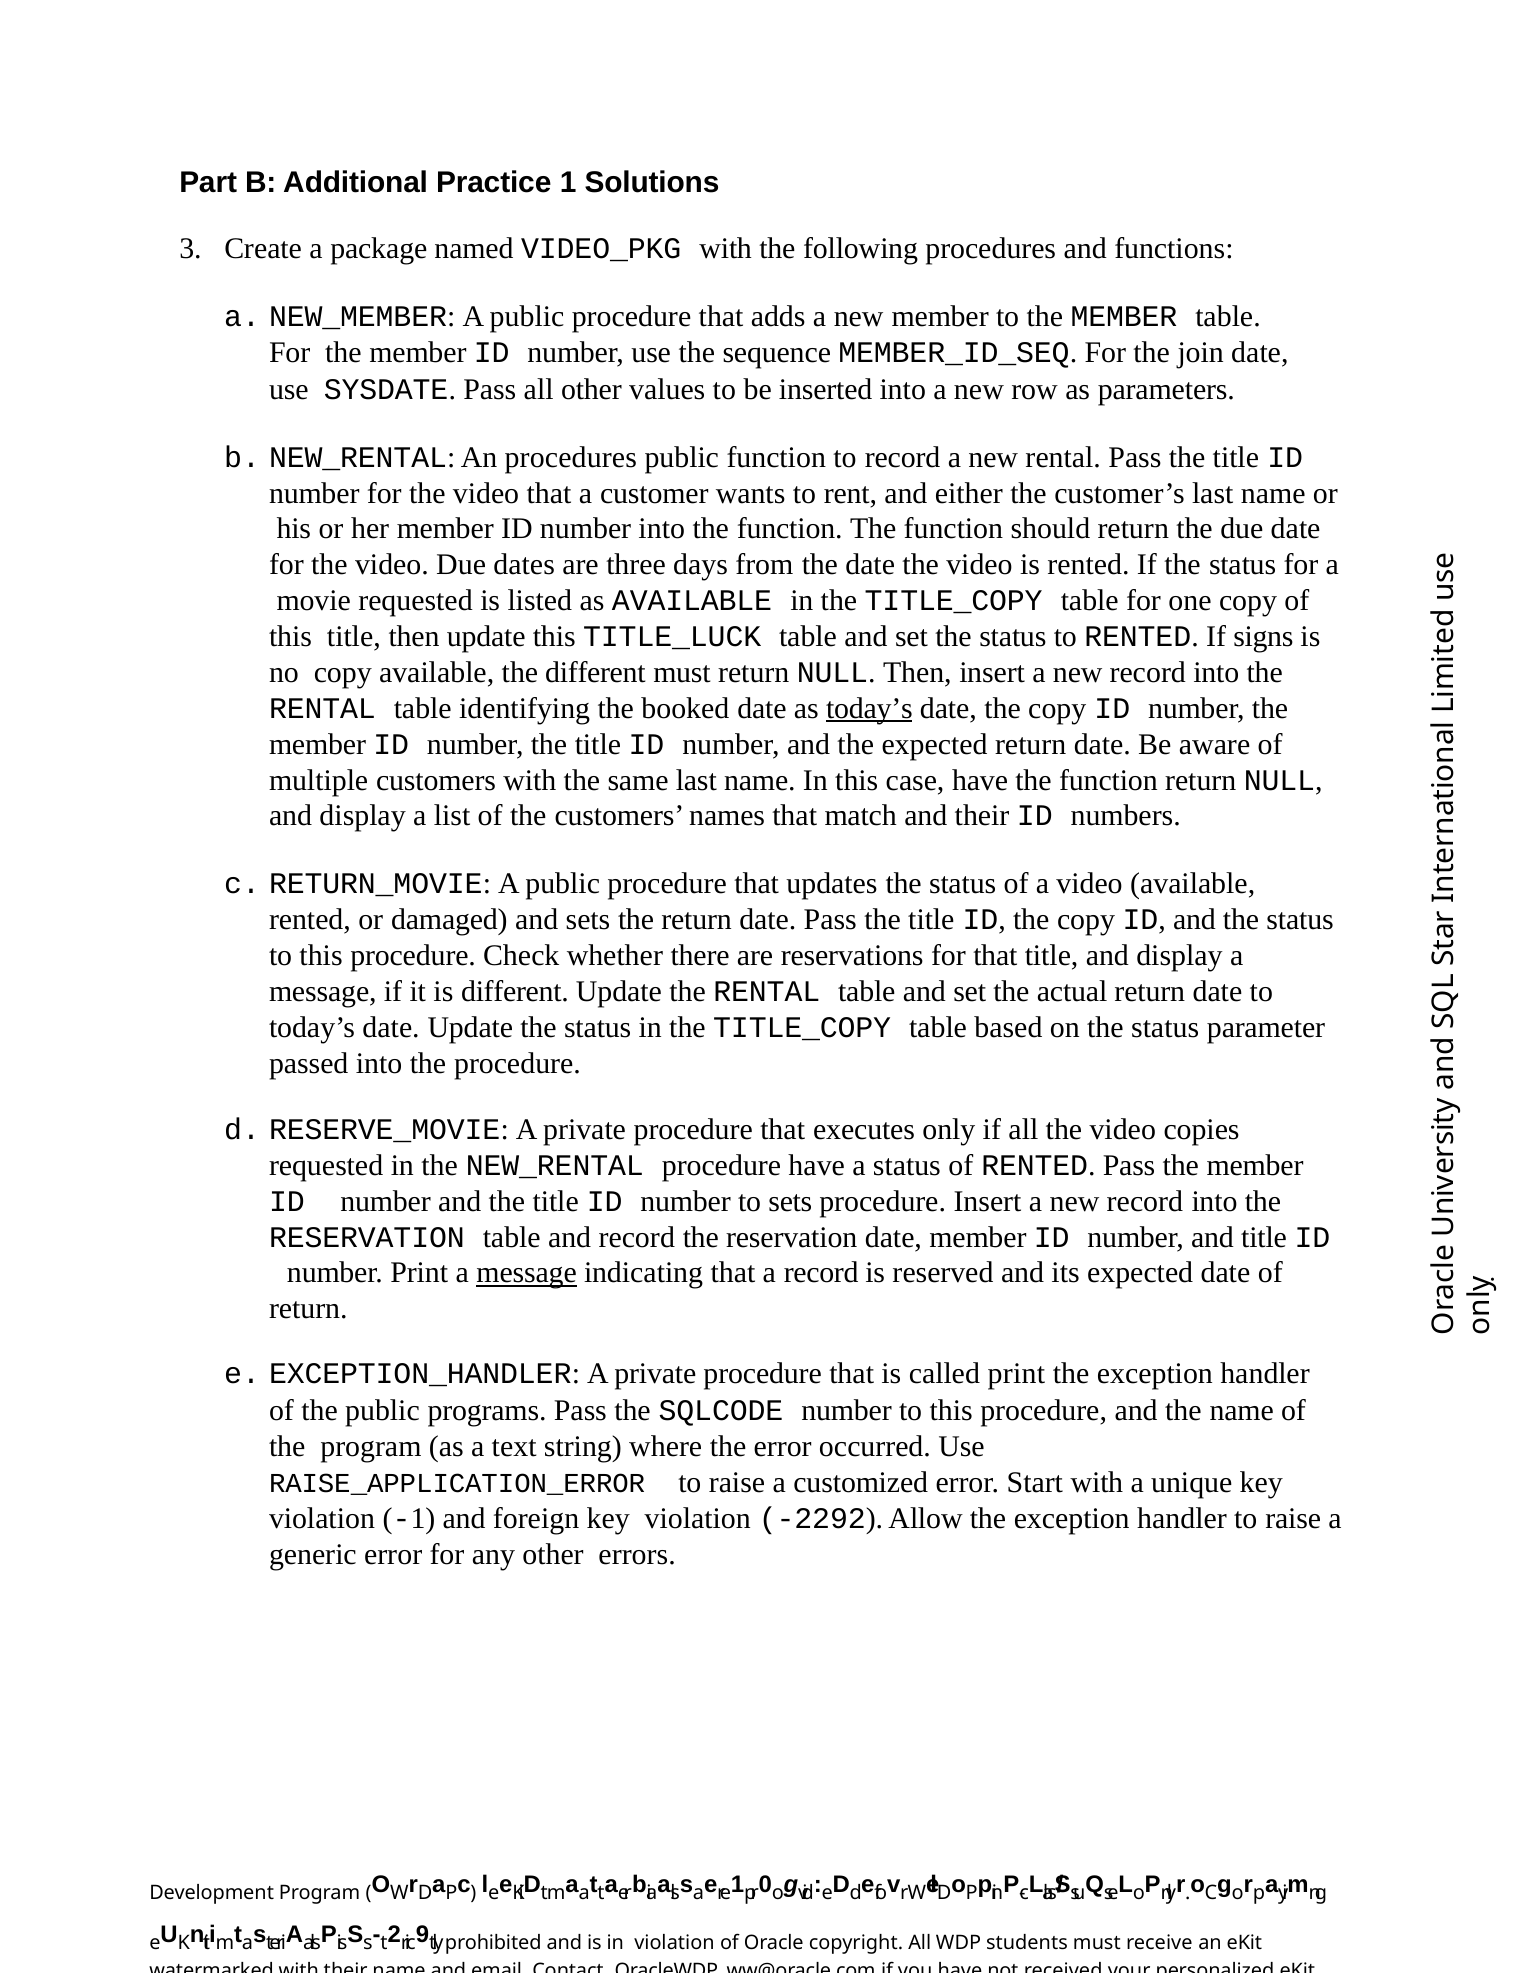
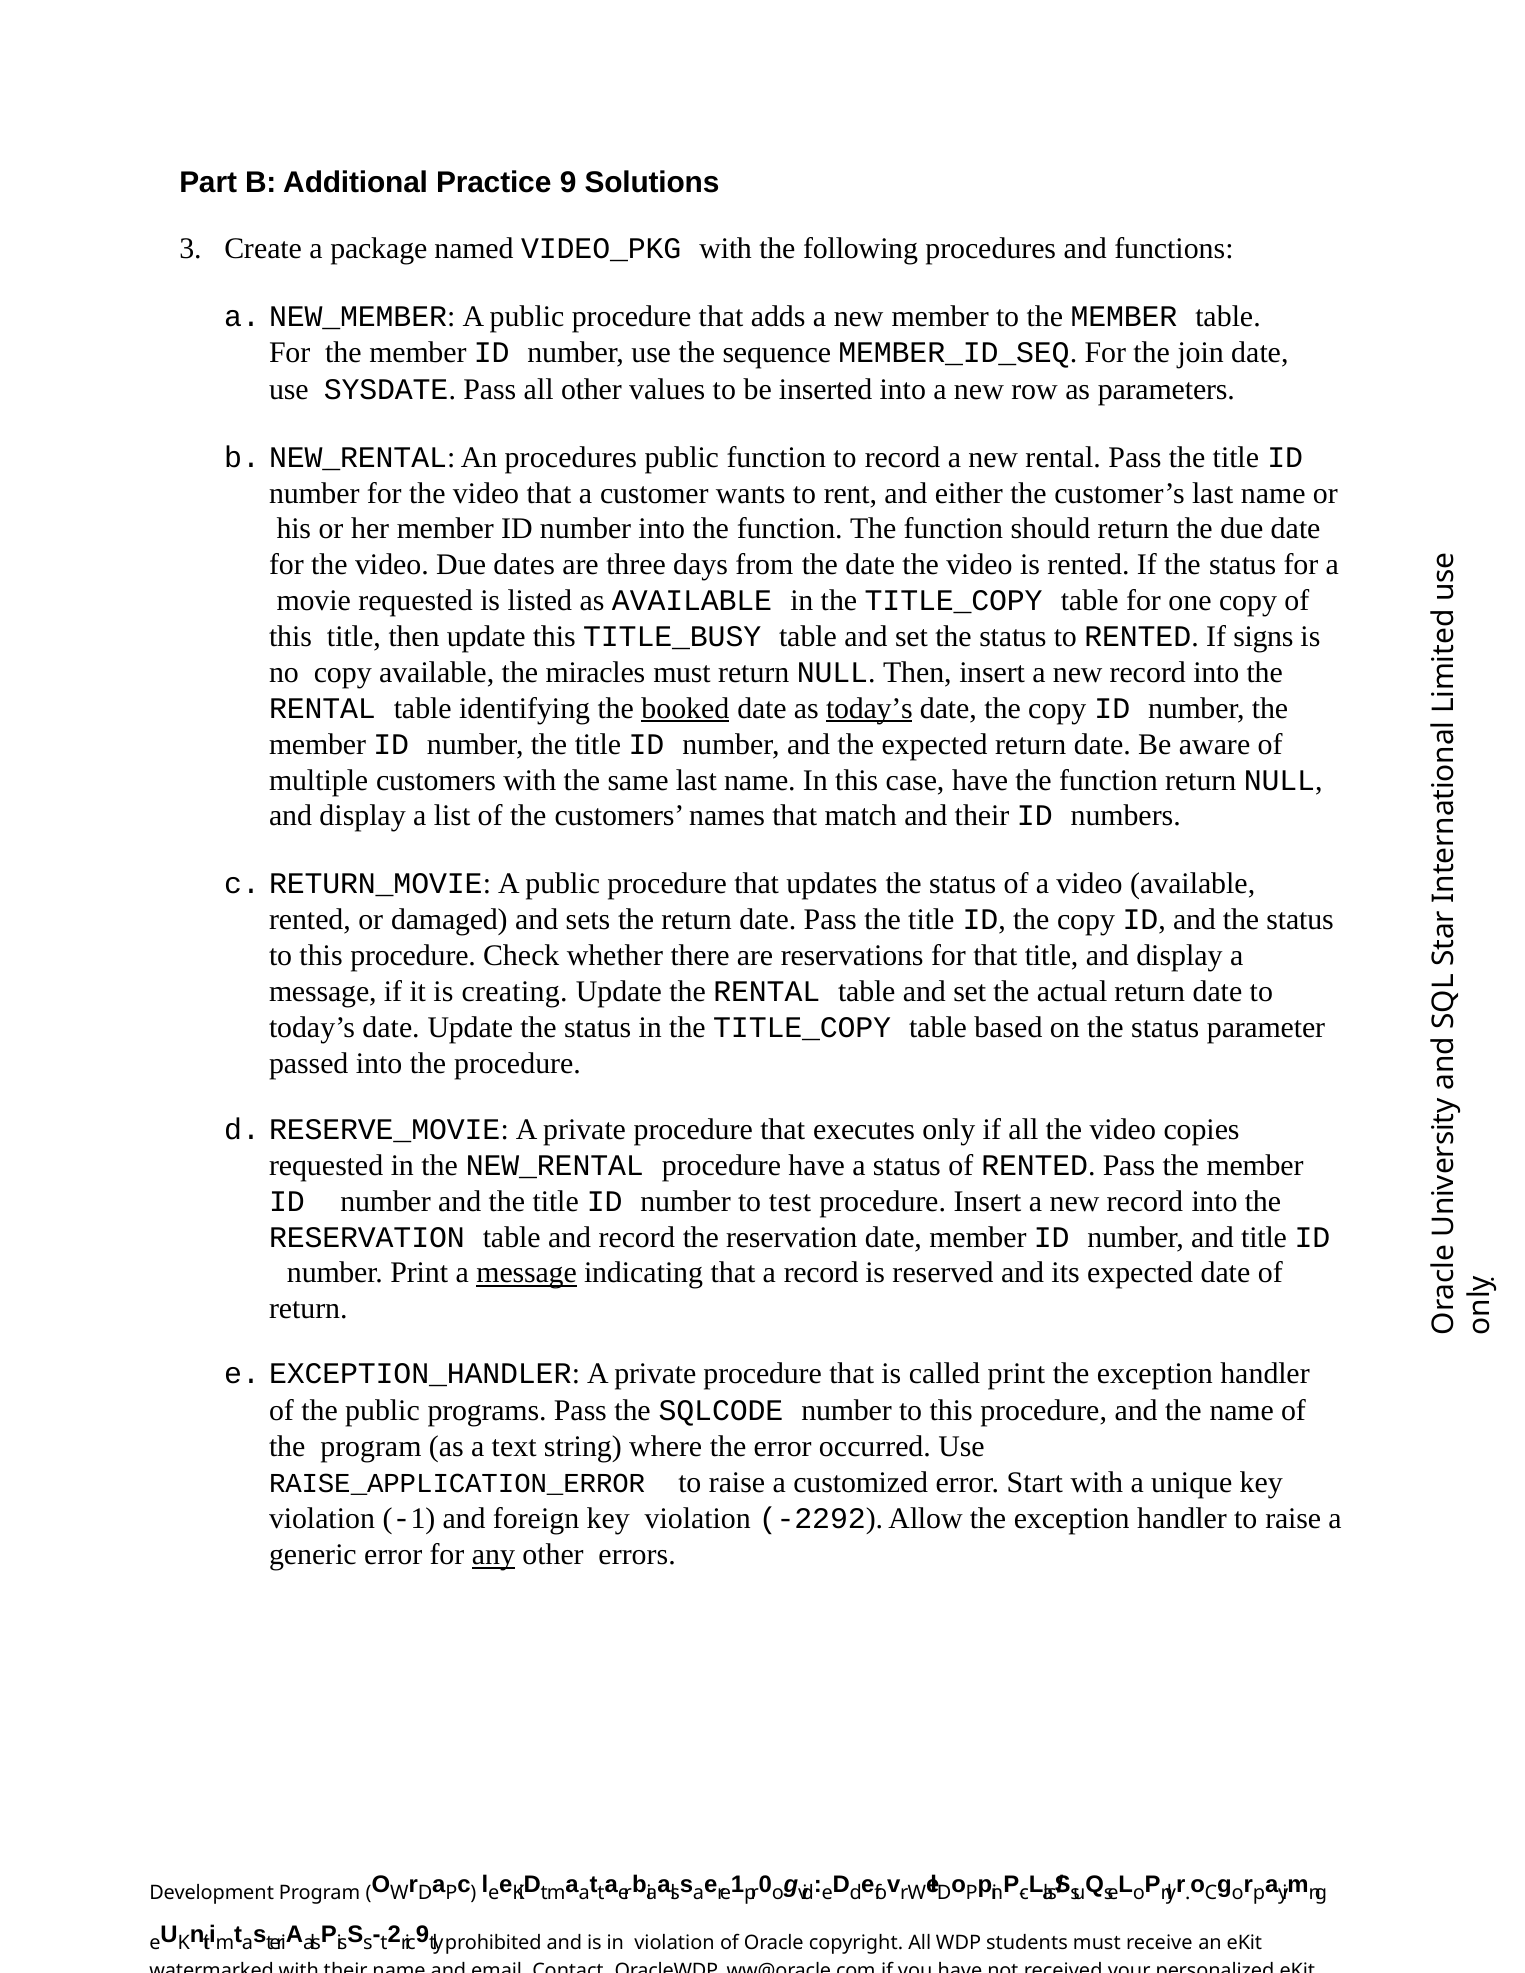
Practice 1: 1 -> 9
TITLE_LUCK: TITLE_LUCK -> TITLE_BUSY
the different: different -> miracles
booked underline: none -> present
is different: different -> creating
to sets: sets -> test
any underline: none -> present
